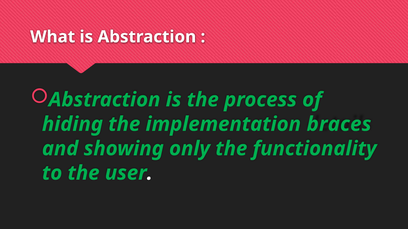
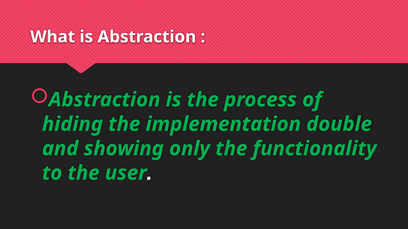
braces: braces -> double
